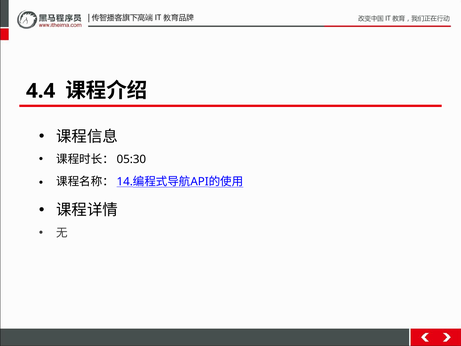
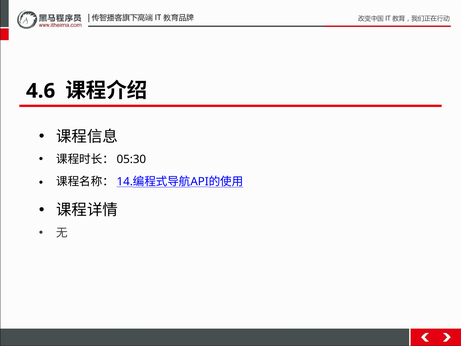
4.4: 4.4 -> 4.6
